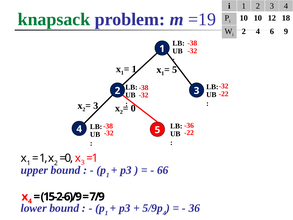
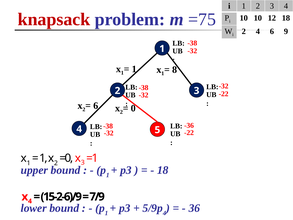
knapsack colour: green -> red
=19: =19 -> =75
5 at (175, 70): 5 -> 8
3 at (96, 105): 3 -> 6
66 at (163, 170): 66 -> 18
